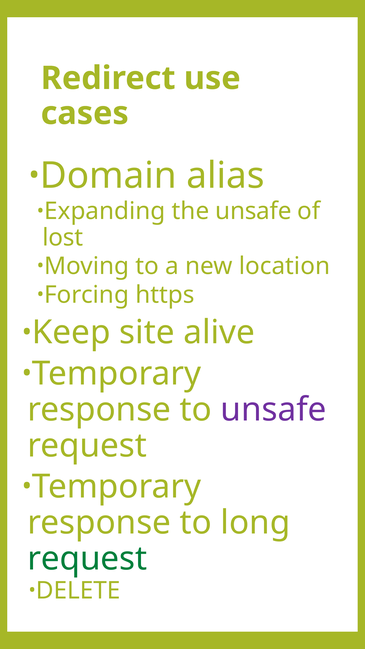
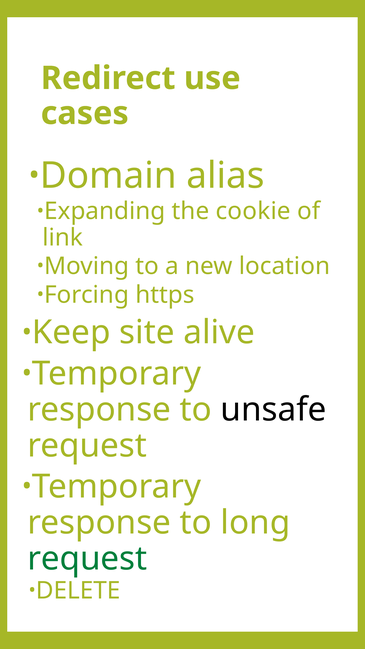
the unsafe: unsafe -> cookie
lost: lost -> link
unsafe at (274, 409) colour: purple -> black
